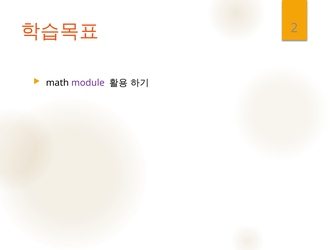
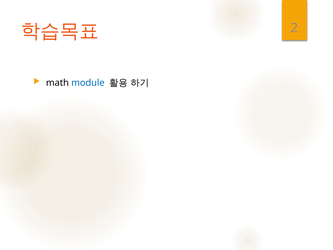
module colour: purple -> blue
